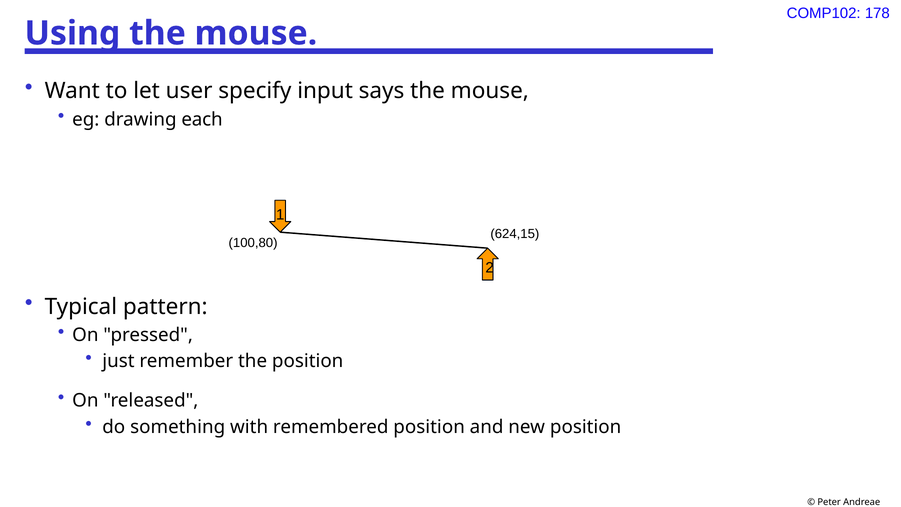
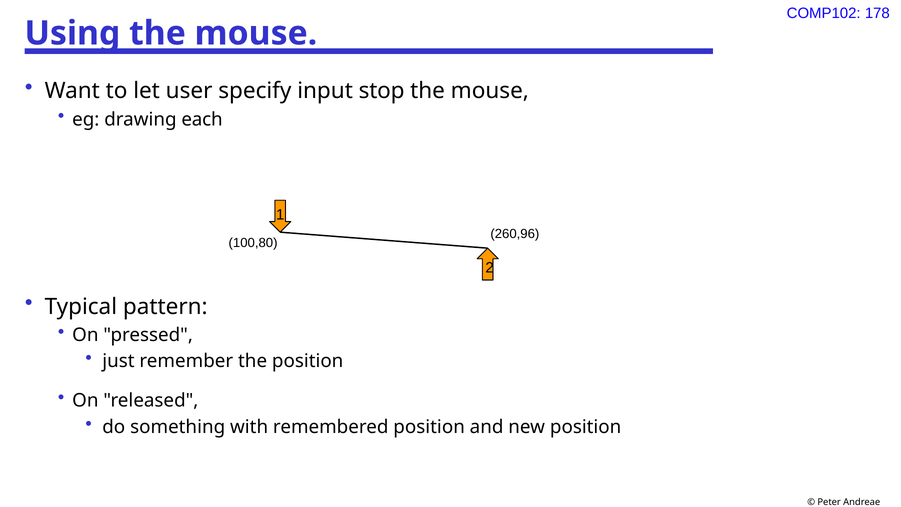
says: says -> stop
624,15: 624,15 -> 260,96
